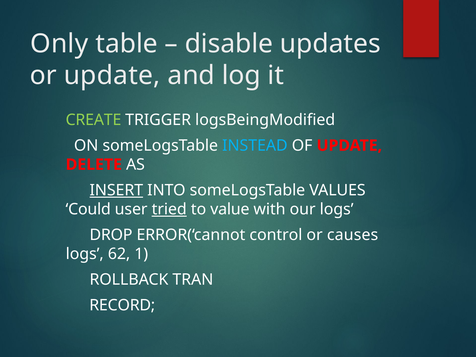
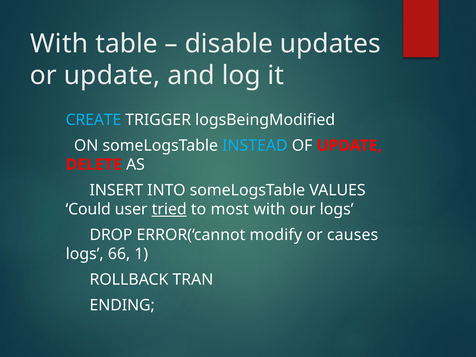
Only at (59, 44): Only -> With
CREATE colour: light green -> light blue
INSERT underline: present -> none
value: value -> most
control: control -> modify
62: 62 -> 66
RECORD: RECORD -> ENDING
